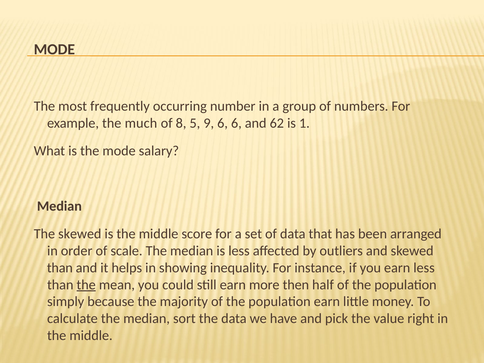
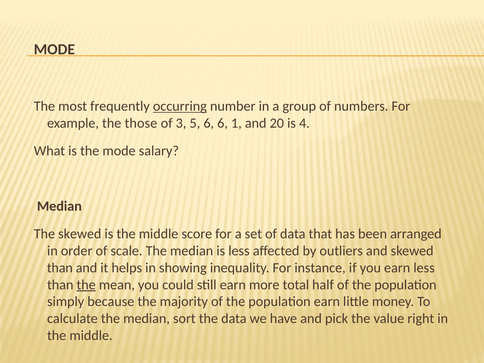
occurring underline: none -> present
much: much -> those
8: 8 -> 3
5 9: 9 -> 6
6 6: 6 -> 1
62: 62 -> 20
1: 1 -> 4
then: then -> total
